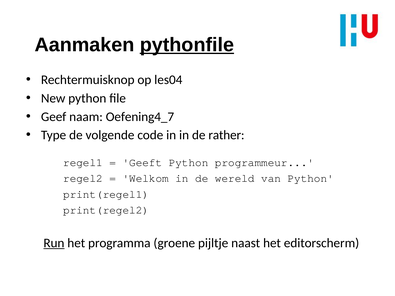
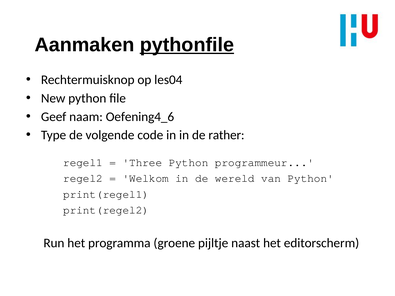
Oefening4_7: Oefening4_7 -> Oefening4_6
Geeft: Geeft -> Three
Run underline: present -> none
